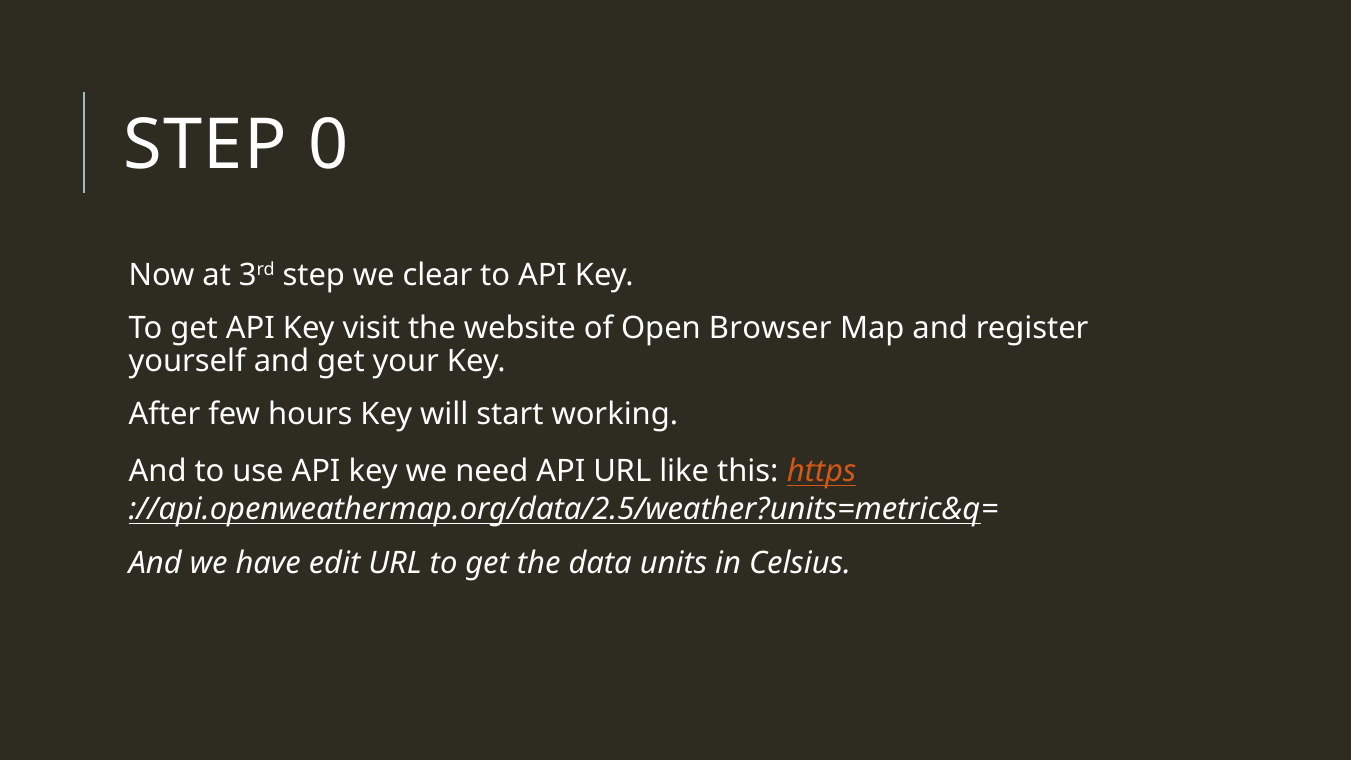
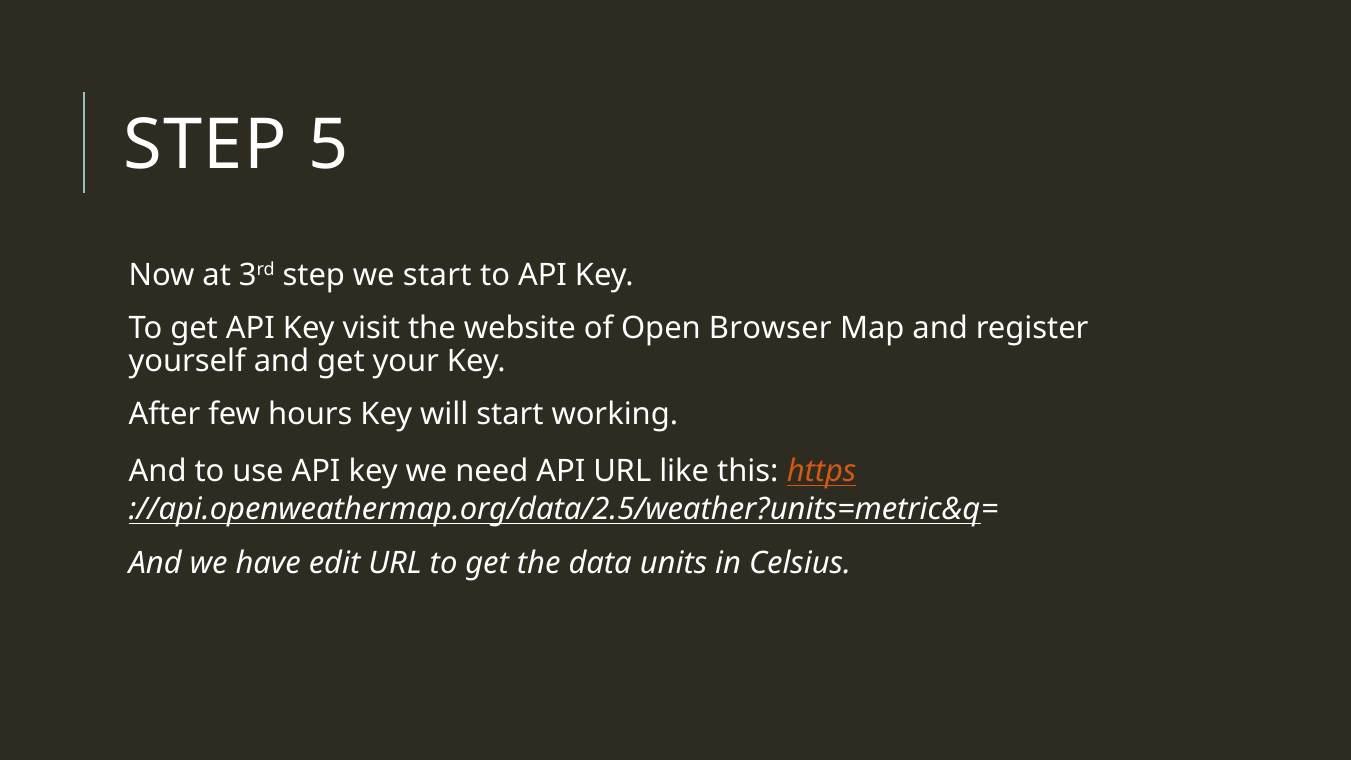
0: 0 -> 5
we clear: clear -> start
